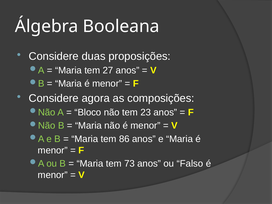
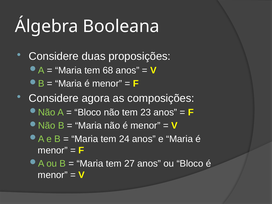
27: 27 -> 68
86: 86 -> 24
73: 73 -> 27
ou Falso: Falso -> Bloco
